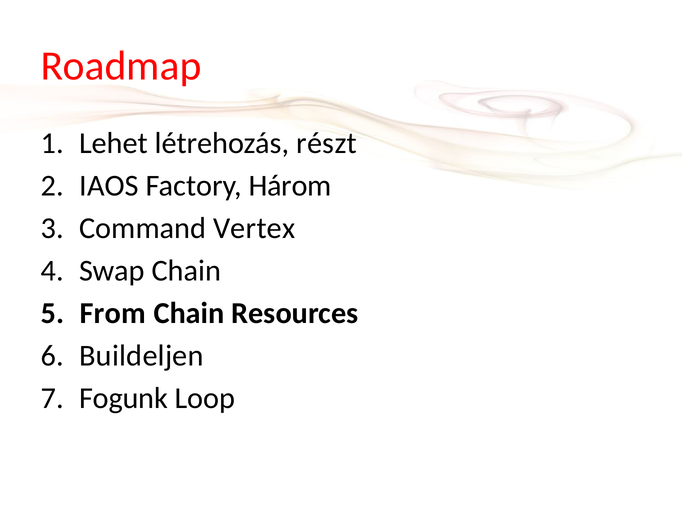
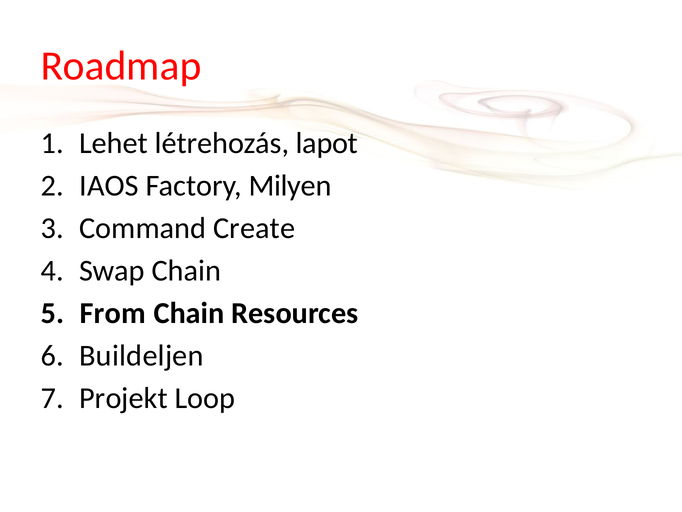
részt: részt -> lapot
Három: Három -> Milyen
Vertex: Vertex -> Create
Fogunk: Fogunk -> Projekt
